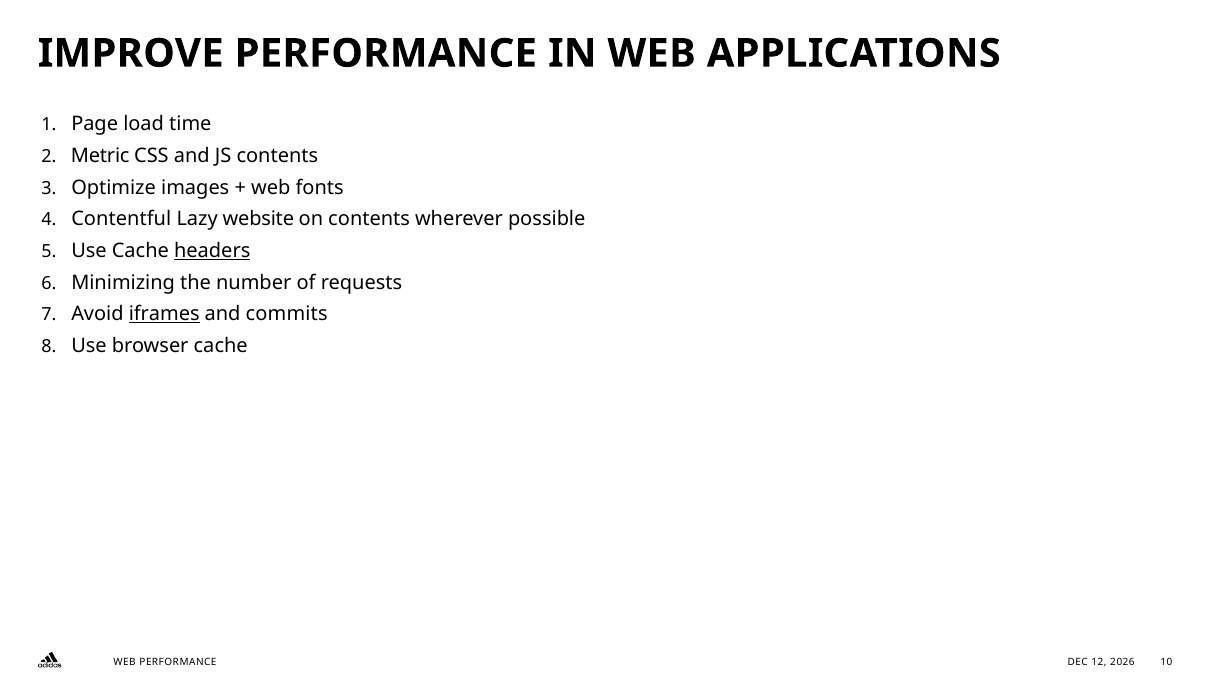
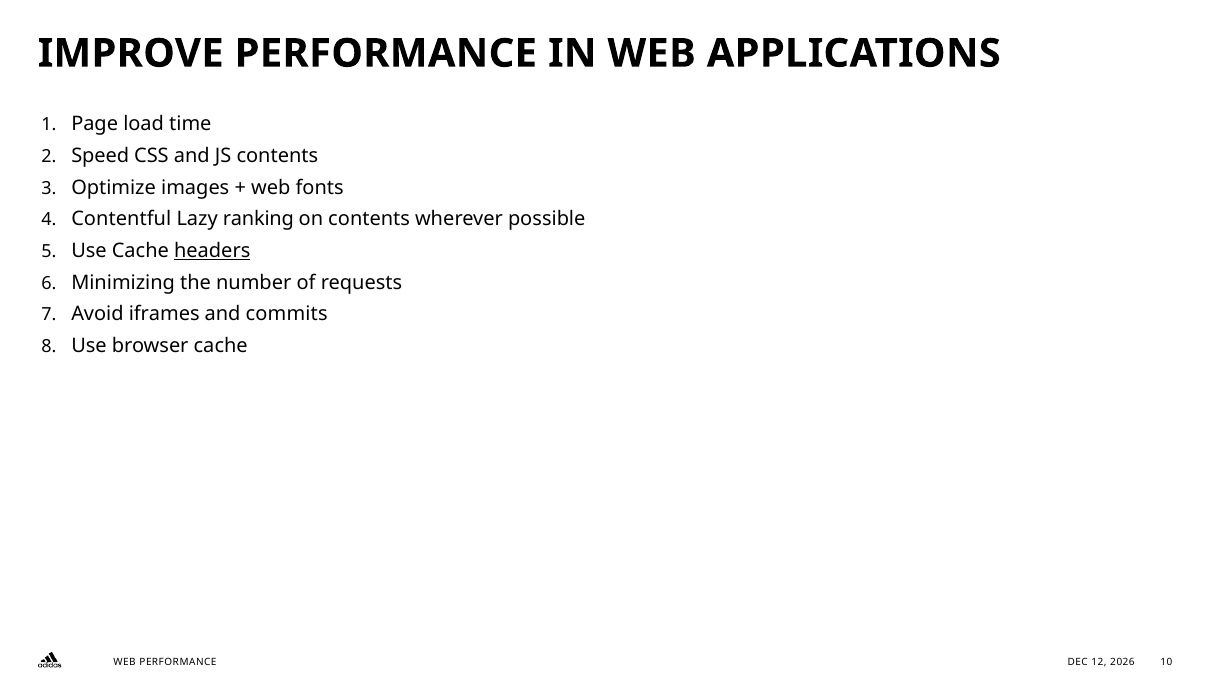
Metric: Metric -> Speed
website: website -> ranking
iframes underline: present -> none
